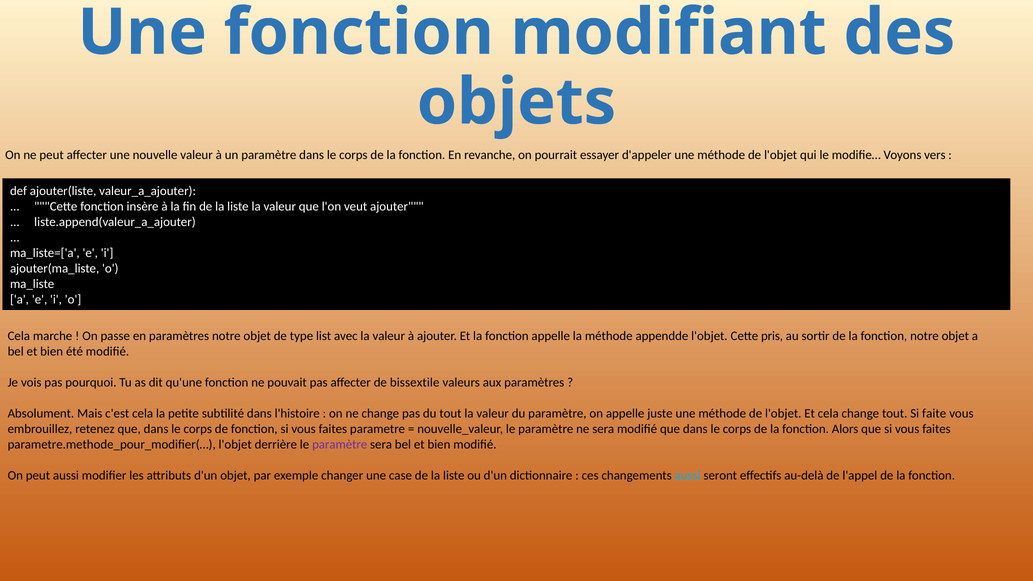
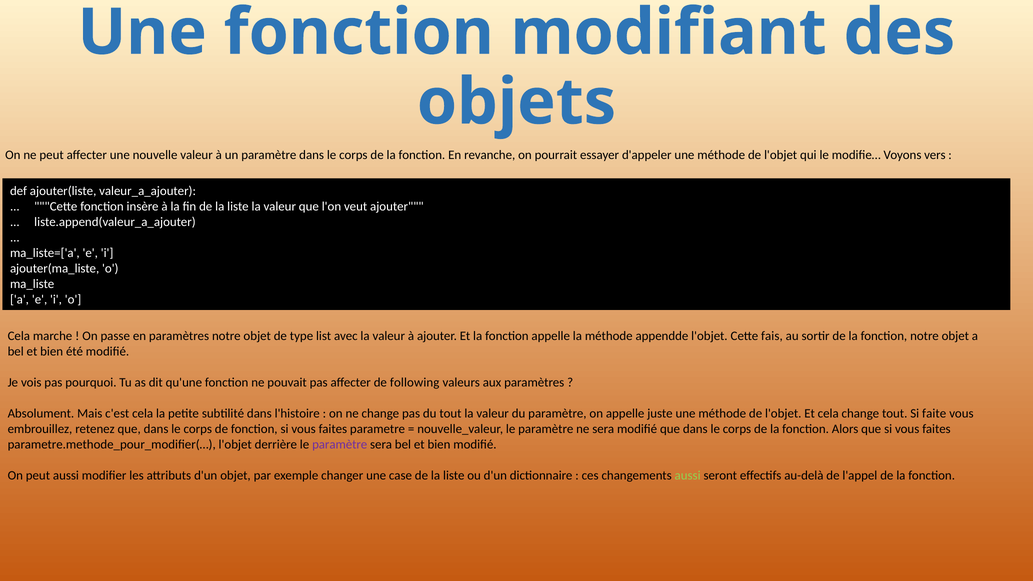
pris: pris -> fais
bissextile: bissextile -> following
aussi at (688, 476) colour: light blue -> light green
